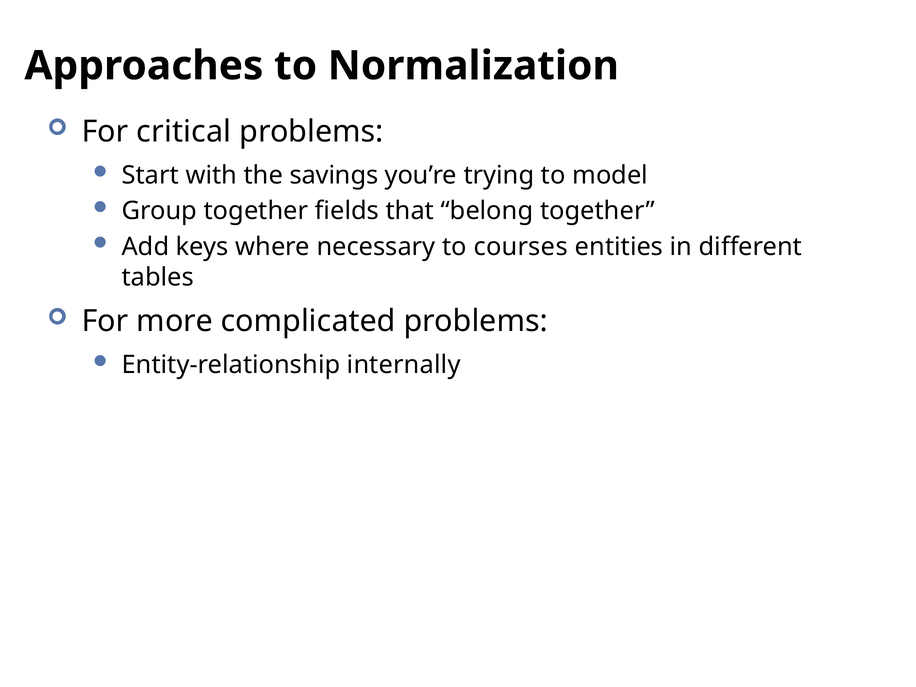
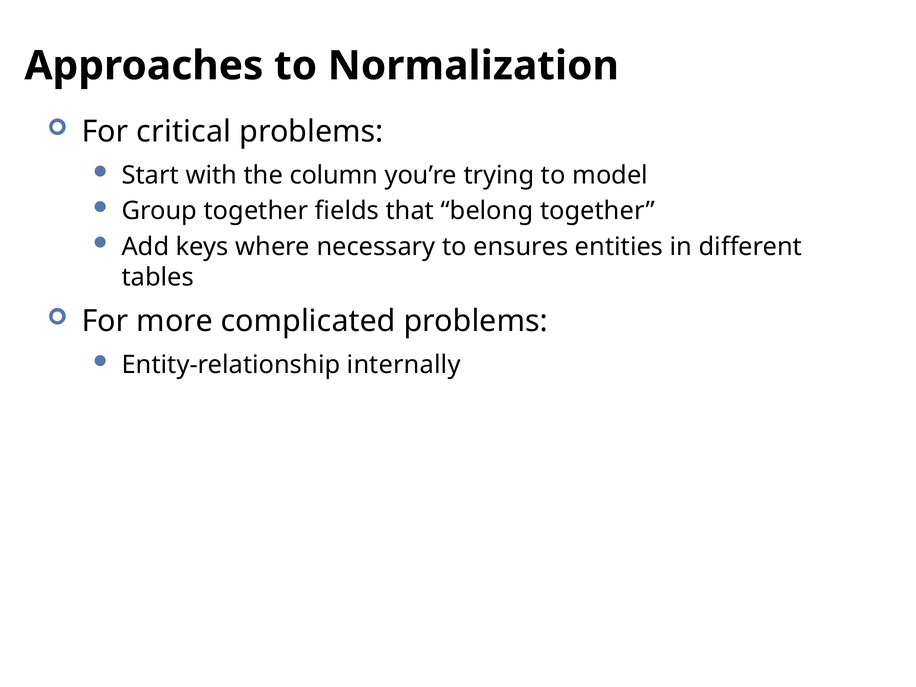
savings: savings -> column
courses: courses -> ensures
